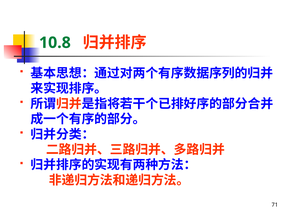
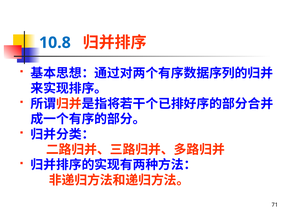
10.8 colour: green -> blue
